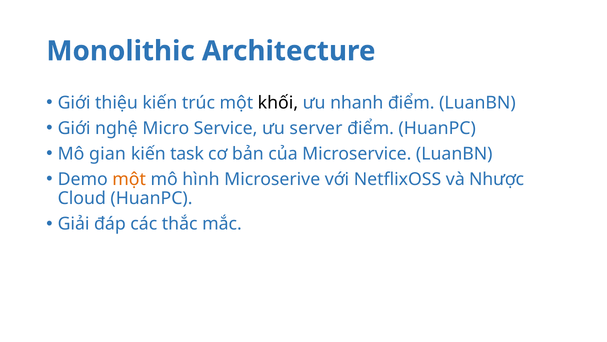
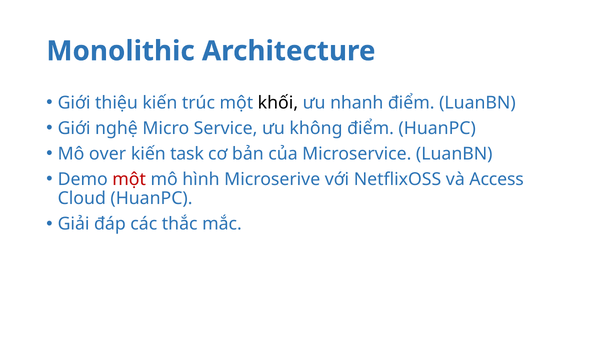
server: server -> không
gian: gian -> over
một at (129, 179) colour: orange -> red
Nhược: Nhược -> Access
